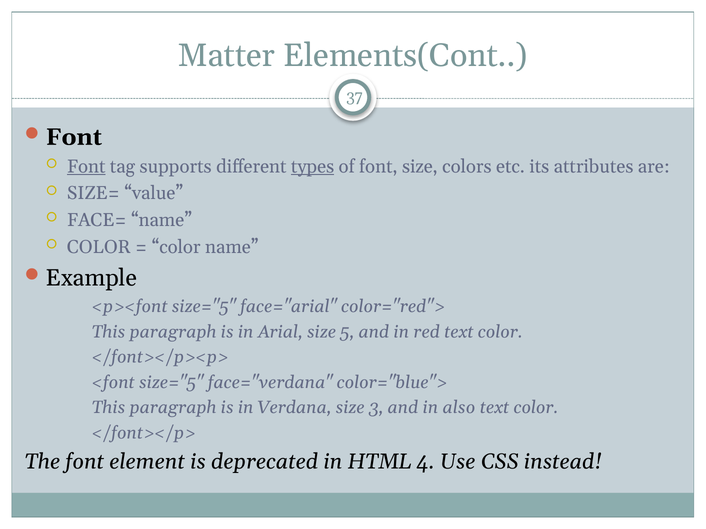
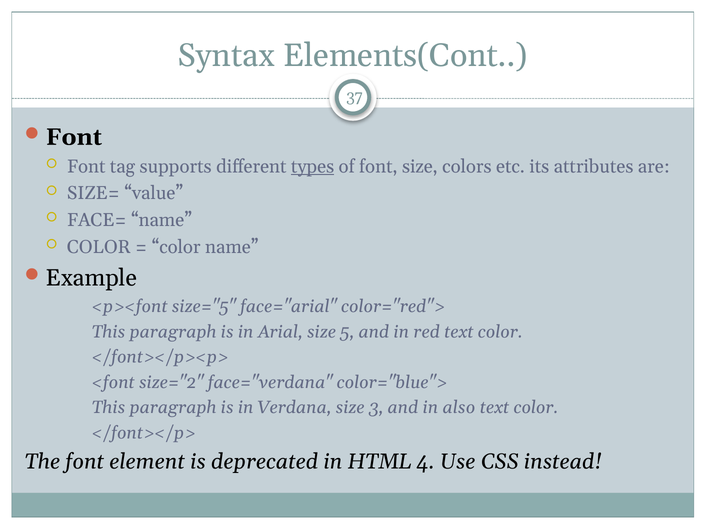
Matter: Matter -> Syntax
Font at (86, 167) underline: present -> none
<font size="5: size="5 -> size="2
